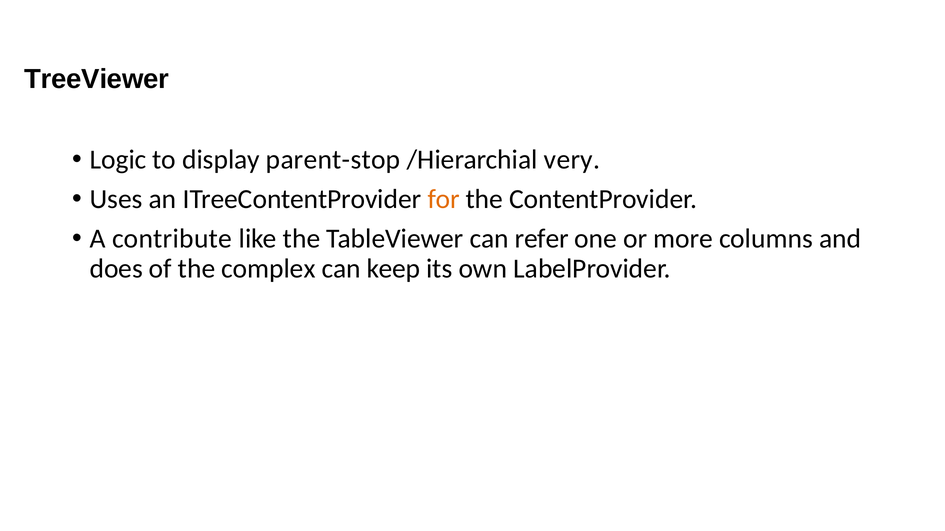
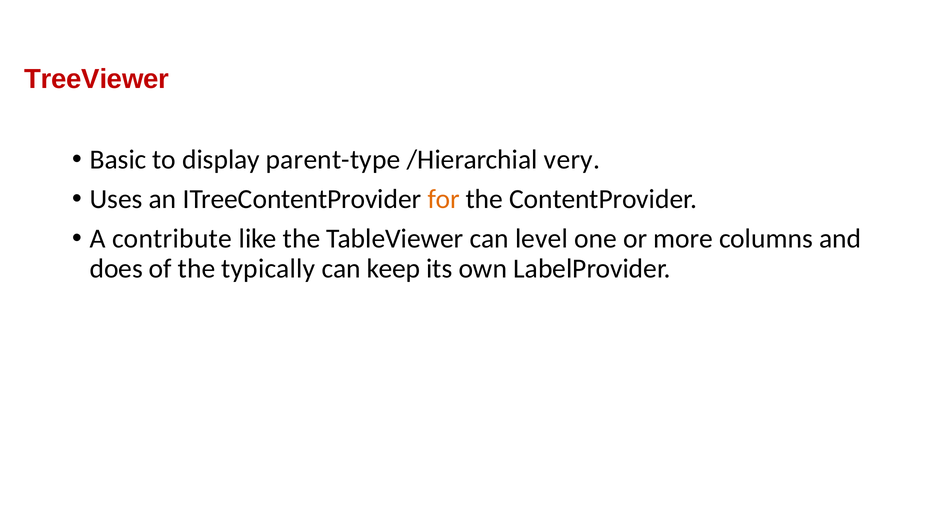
TreeViewer colour: black -> red
Logic: Logic -> Basic
parent-stop: parent-stop -> parent-type
refer: refer -> level
complex: complex -> typically
